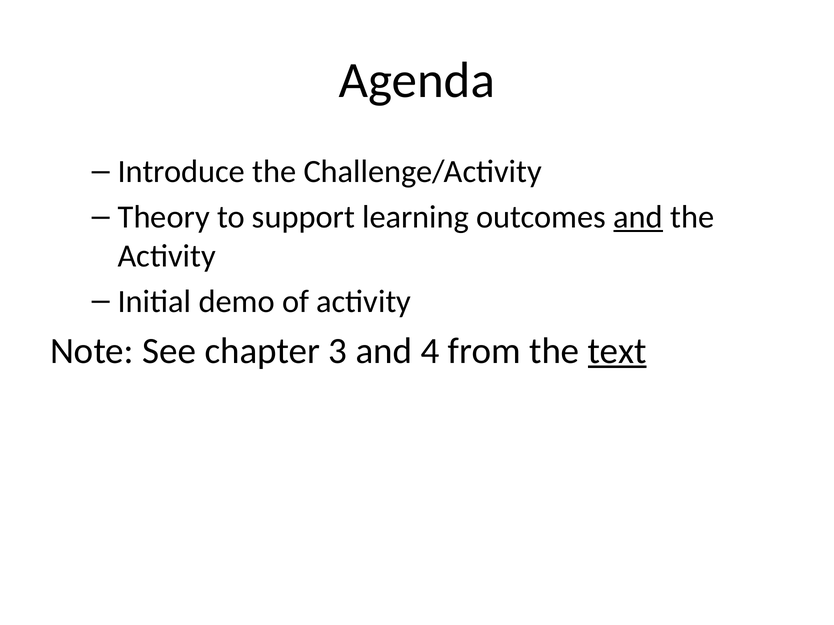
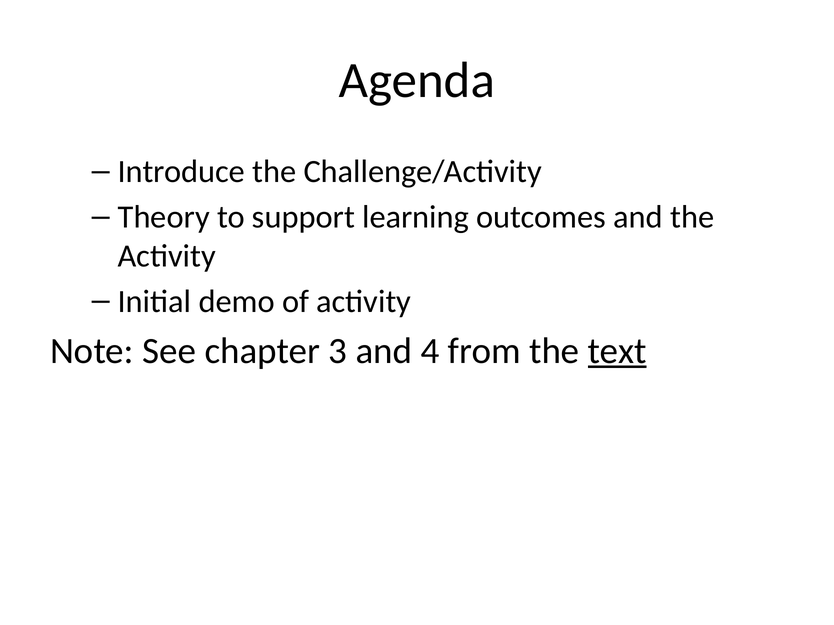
and at (638, 217) underline: present -> none
